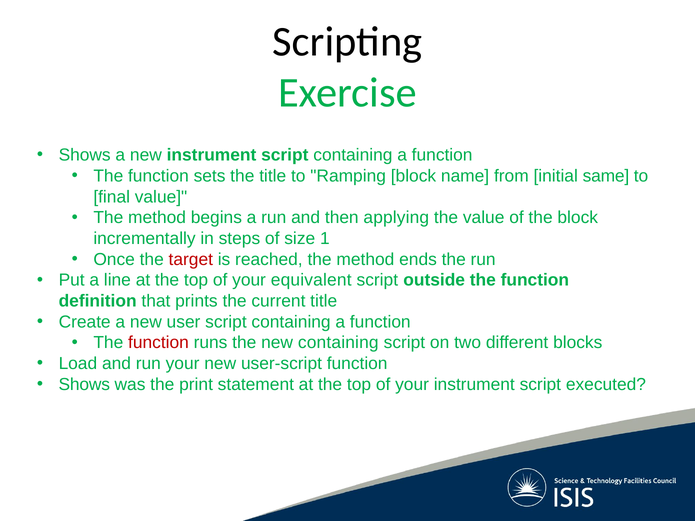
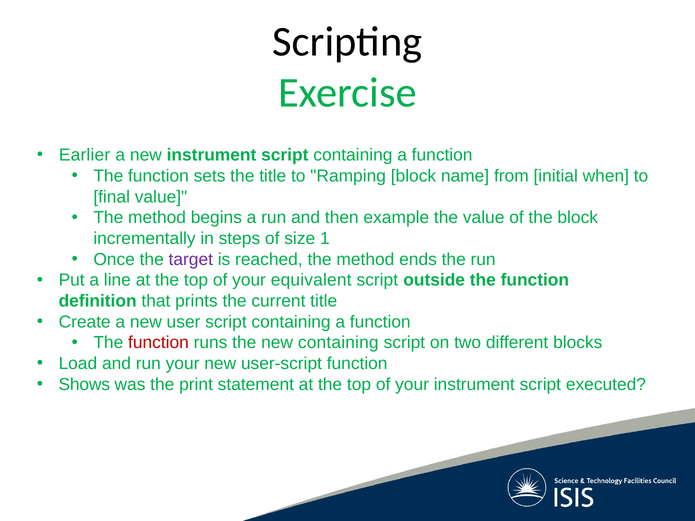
Shows at (85, 155): Shows -> Earlier
same: same -> when
applying: applying -> example
target colour: red -> purple
